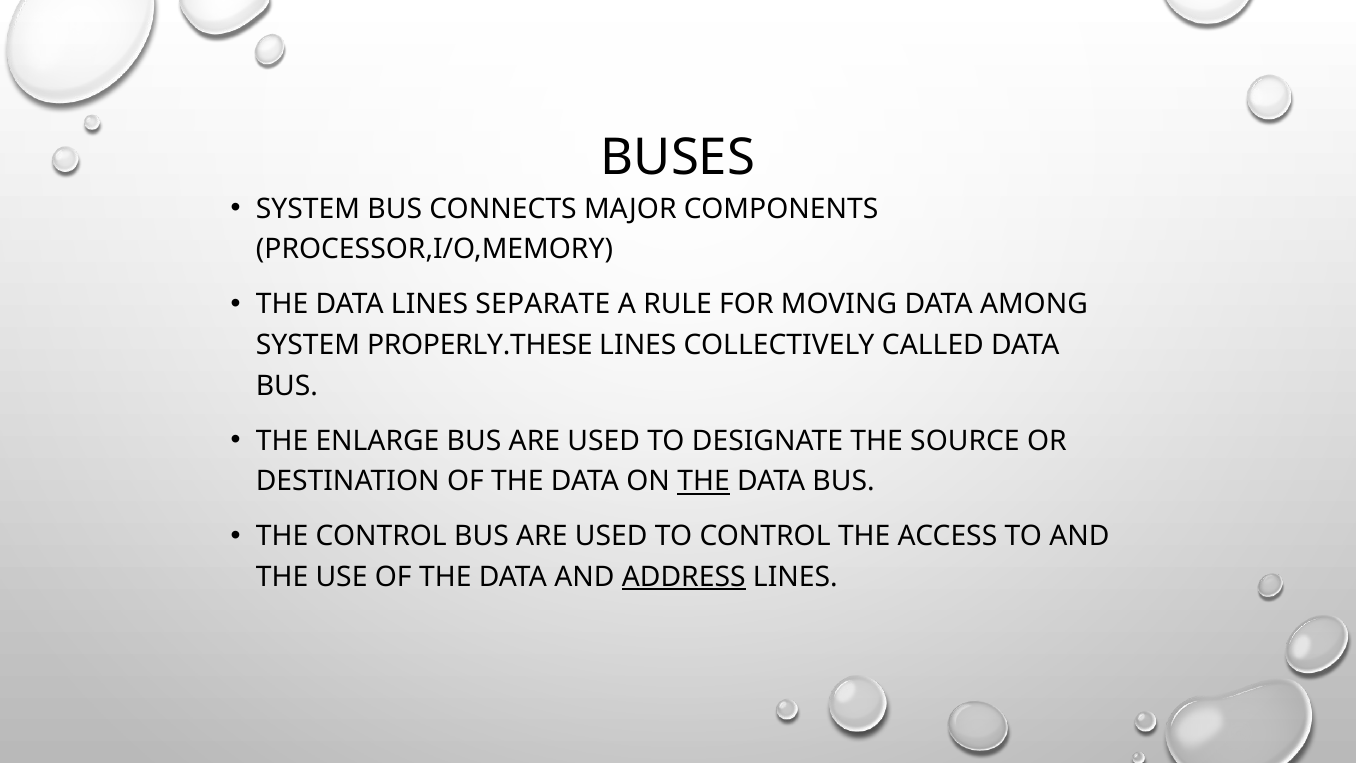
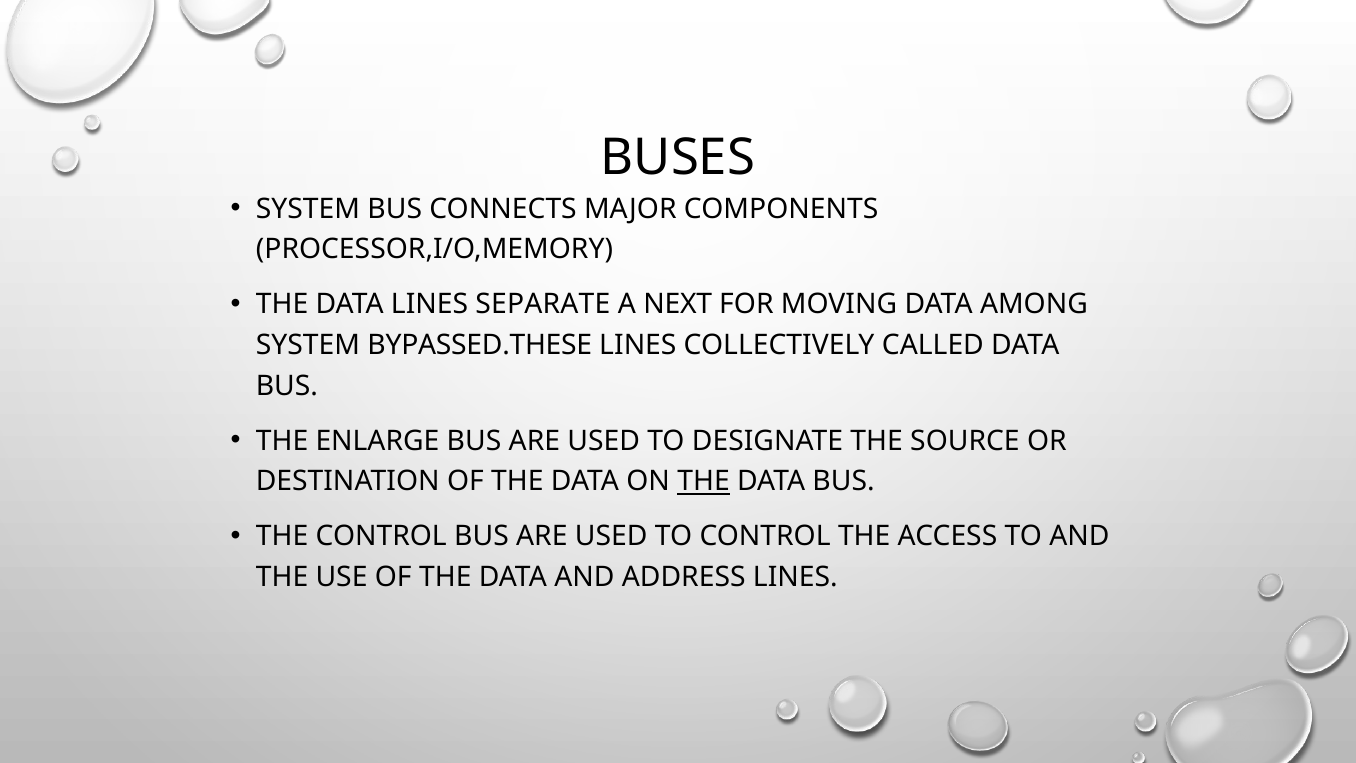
RULE: RULE -> NEXT
PROPERLY.THESE: PROPERLY.THESE -> BYPASSED.THESE
ADDRESS underline: present -> none
